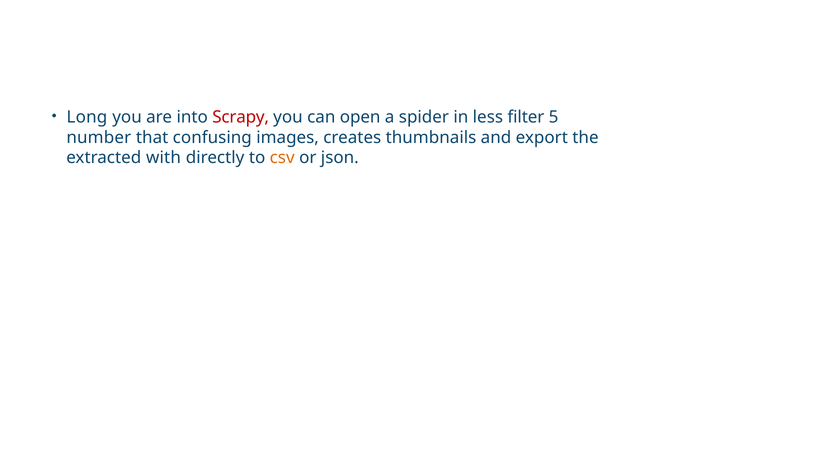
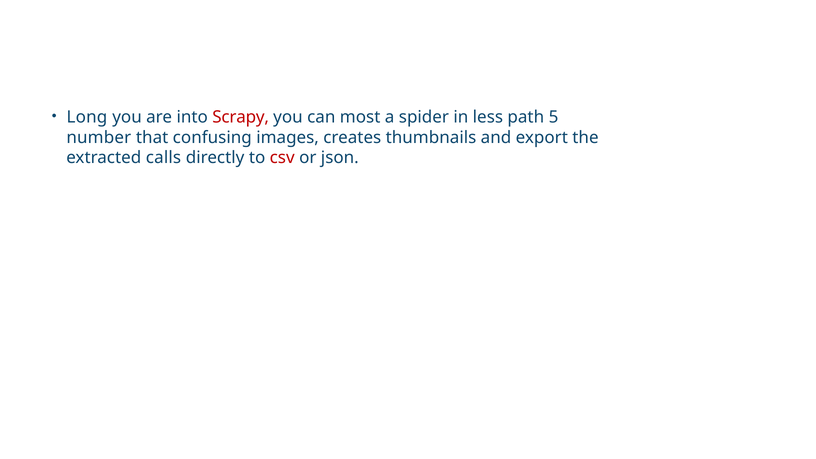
open: open -> most
filter: filter -> path
with: with -> calls
csv colour: orange -> red
